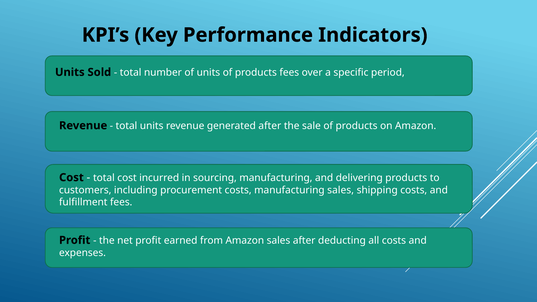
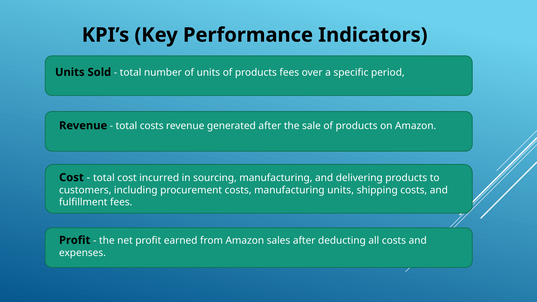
total units: units -> costs
manufacturing sales: sales -> units
